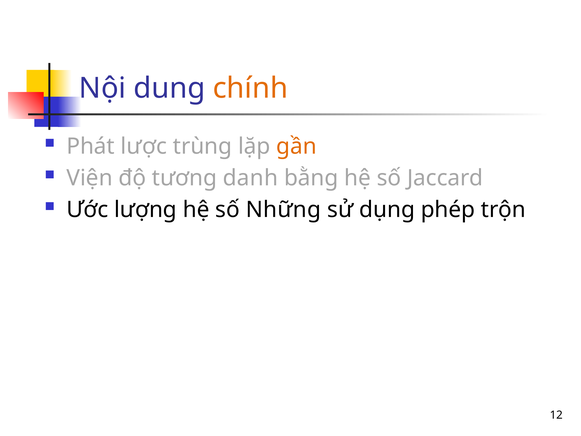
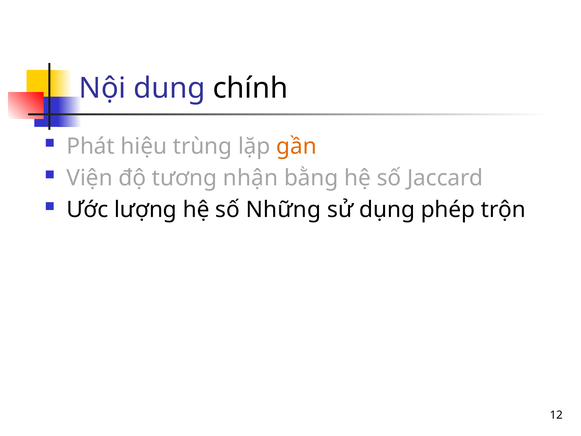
chính colour: orange -> black
lược: lược -> hiệu
danh: danh -> nhận
